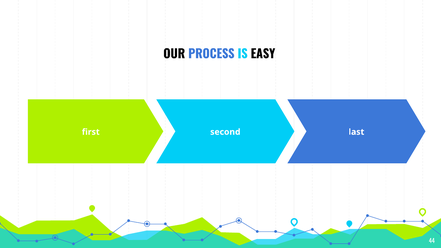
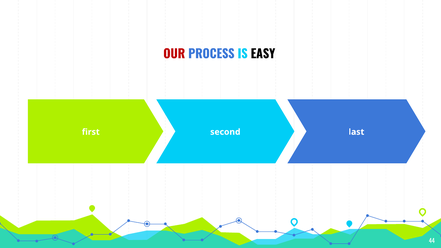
OUR colour: black -> red
